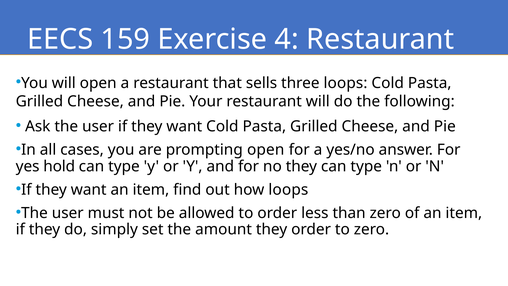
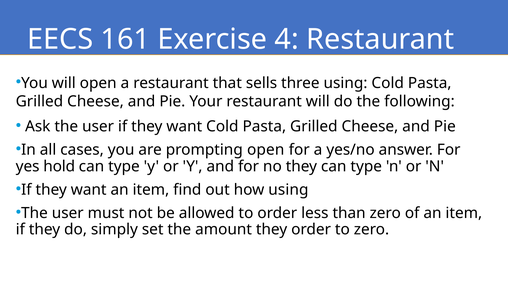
159: 159 -> 161
three loops: loops -> using
how loops: loops -> using
